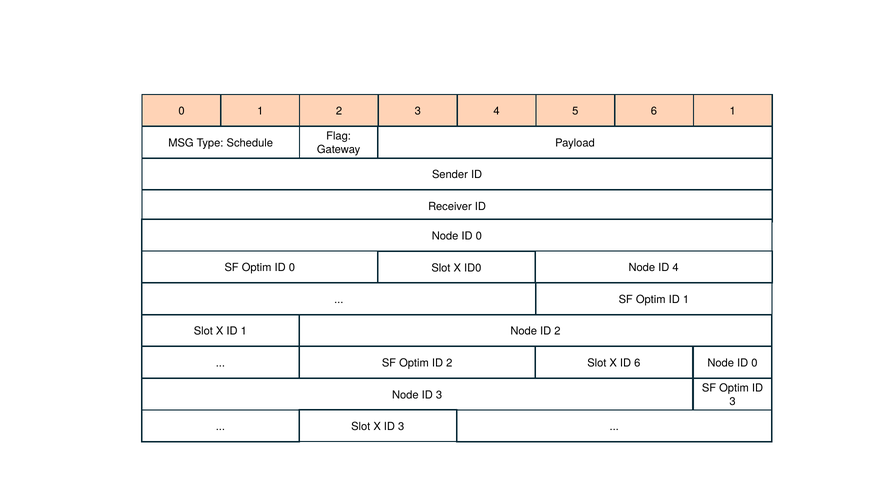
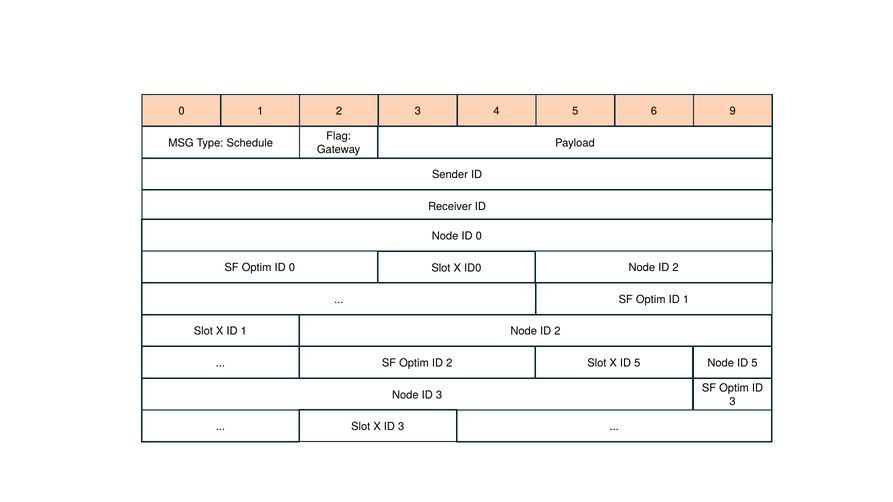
2 1: 1 -> 9
ID0 Node ID 4: 4 -> 2
X ID 6: 6 -> 5
0 at (754, 363): 0 -> 5
